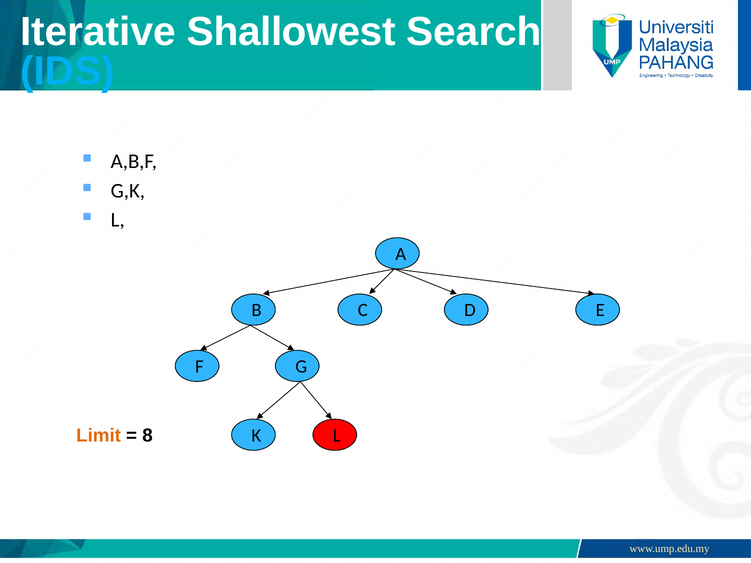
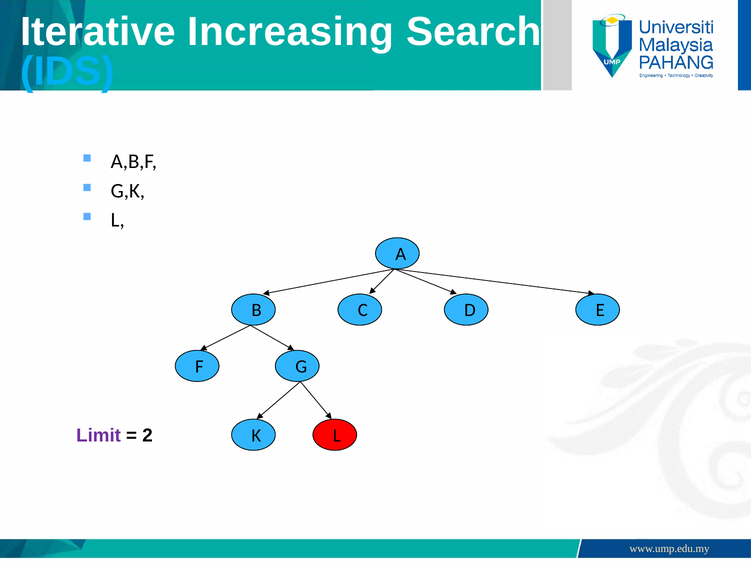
Shallowest: Shallowest -> Increasing
Limit colour: orange -> purple
8: 8 -> 2
